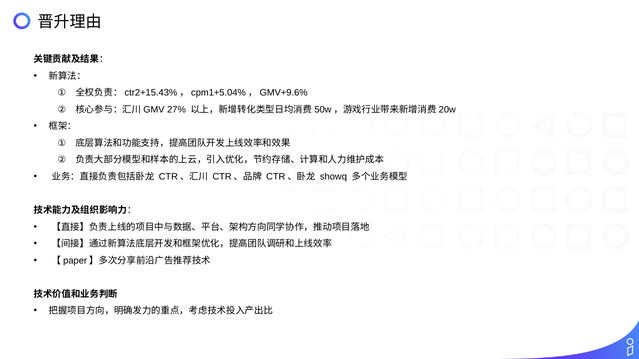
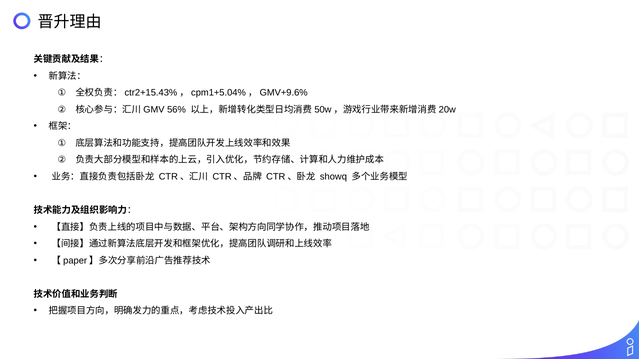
27%: 27% -> 56%
